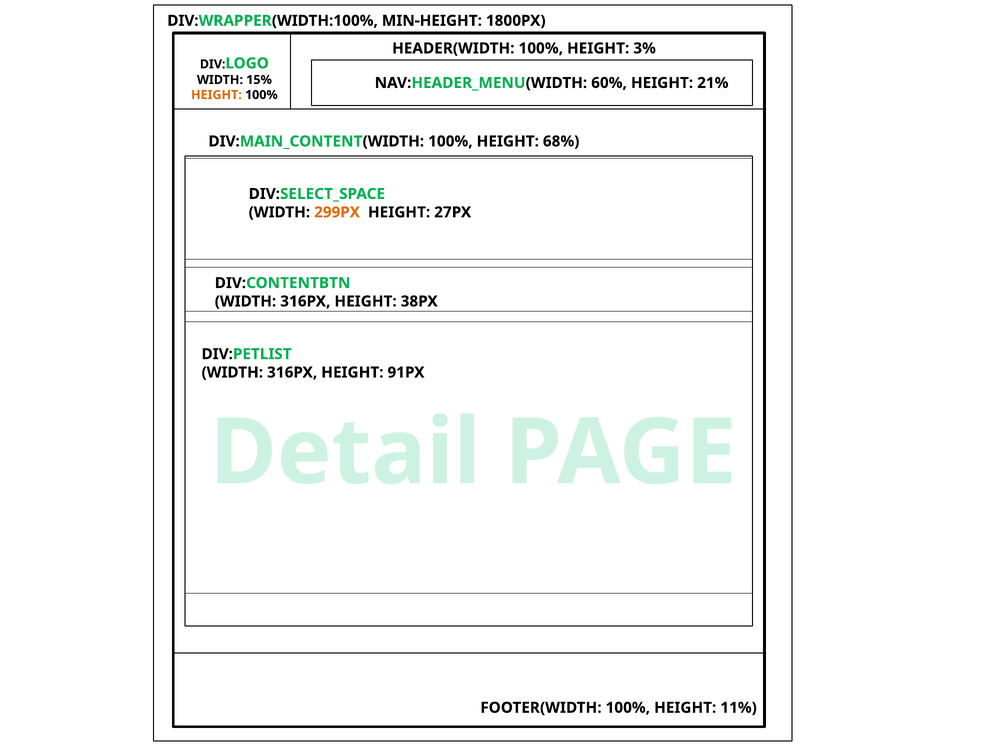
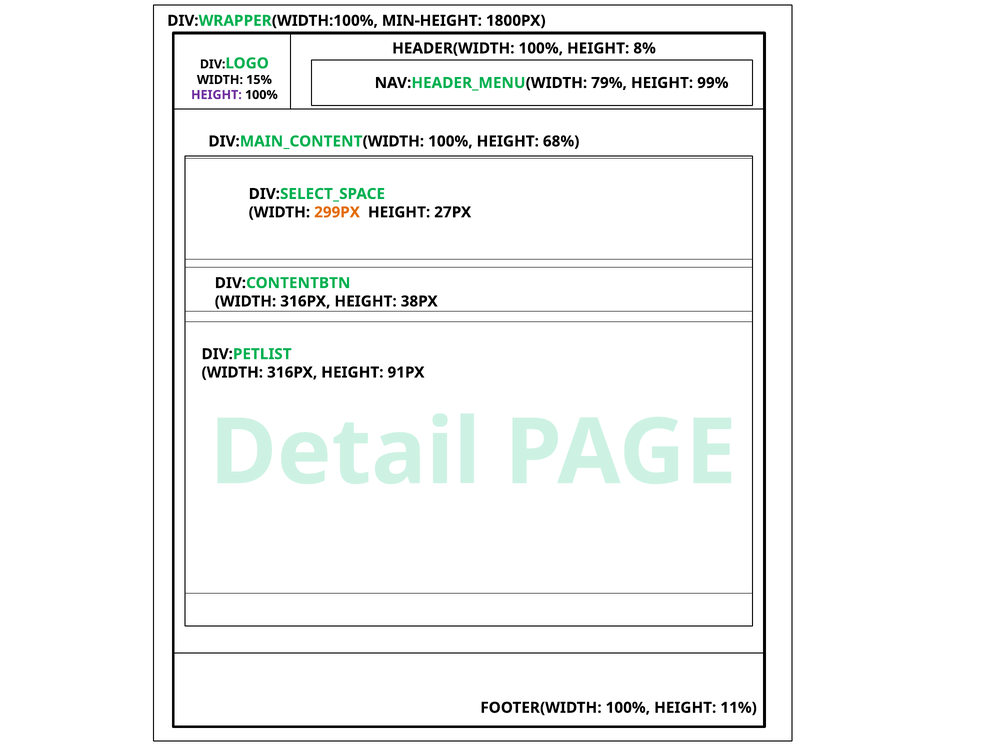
3%: 3% -> 8%
60%: 60% -> 79%
21%: 21% -> 99%
HEIGHT at (216, 95) colour: orange -> purple
